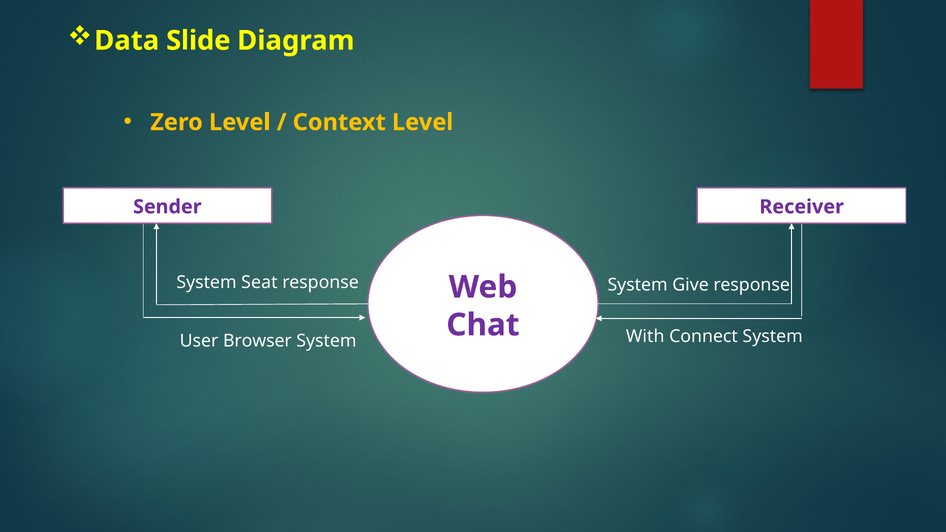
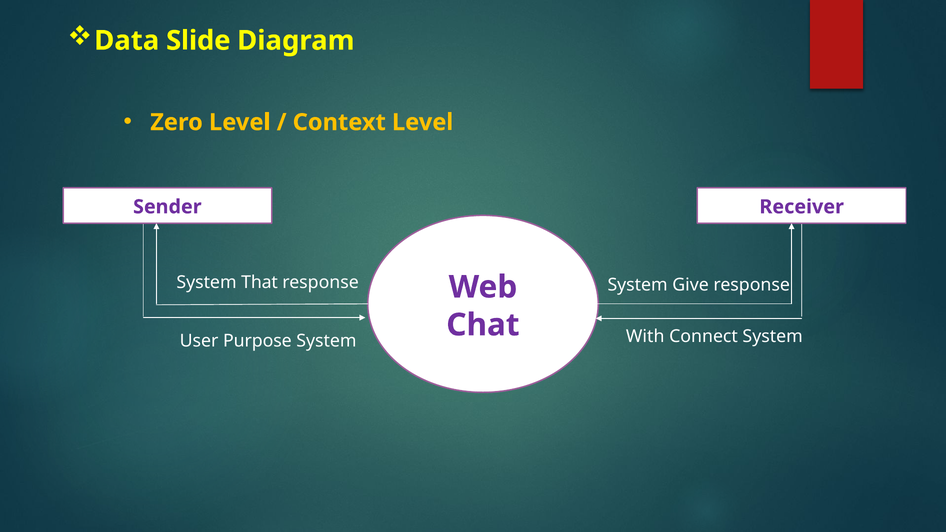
Seat: Seat -> That
Browser: Browser -> Purpose
